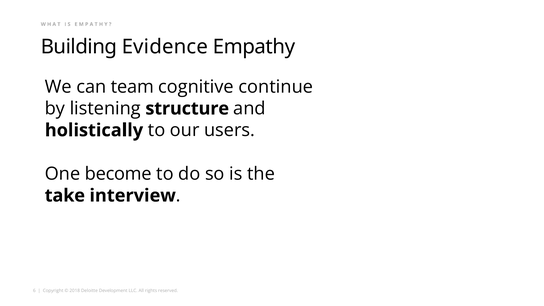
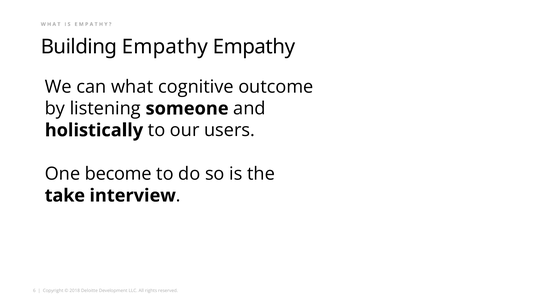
Building Evidence: Evidence -> Empathy
team: team -> what
continue: continue -> outcome
structure: structure -> someone
